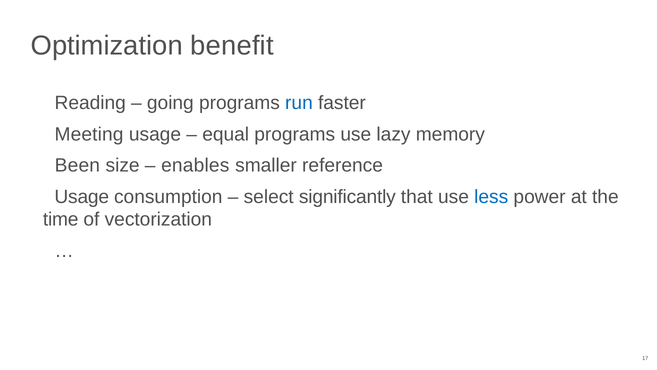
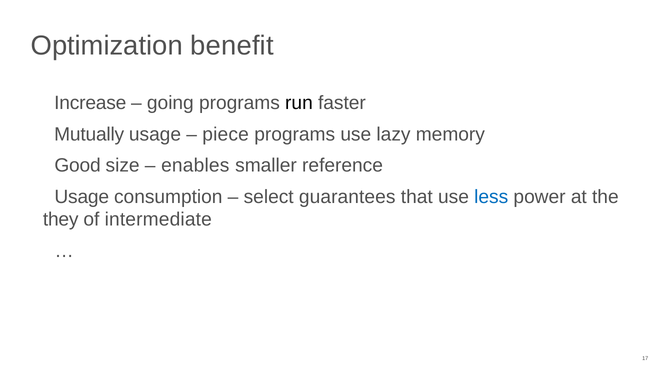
Reading: Reading -> Increase
run colour: blue -> black
Meeting: Meeting -> Mutually
equal: equal -> piece
Been: Been -> Good
significantly: significantly -> guarantees
time: time -> they
vectorization: vectorization -> intermediate
